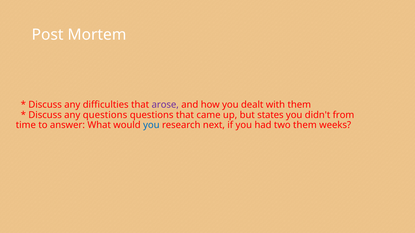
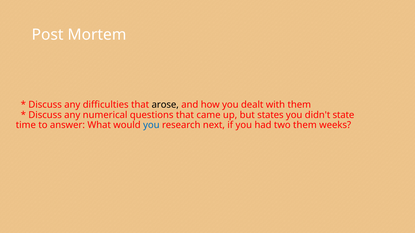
arose colour: purple -> black
any questions: questions -> numerical
from: from -> state
